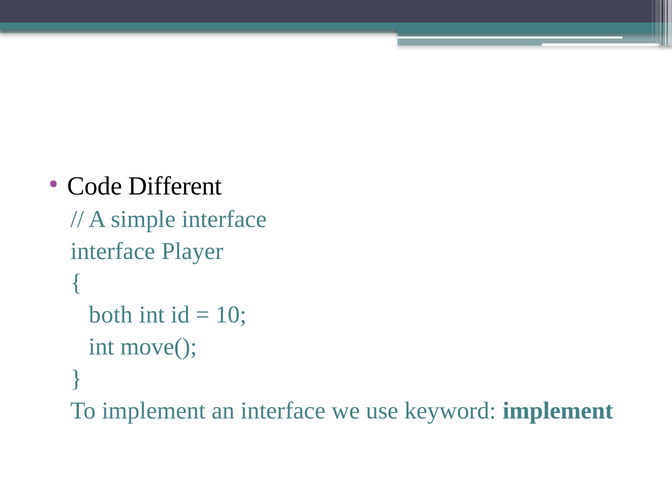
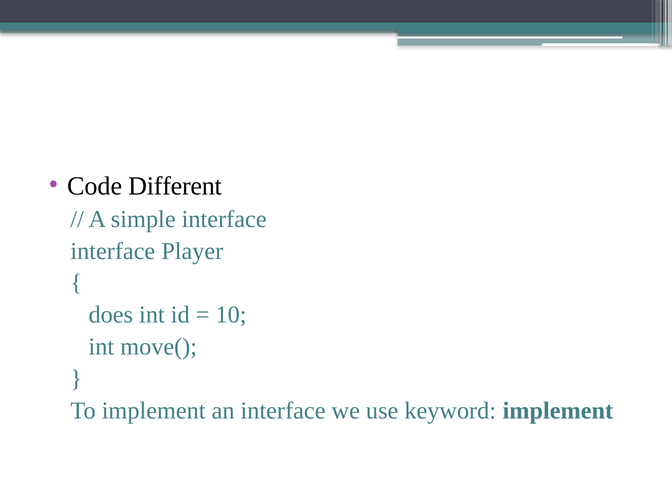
both: both -> does
